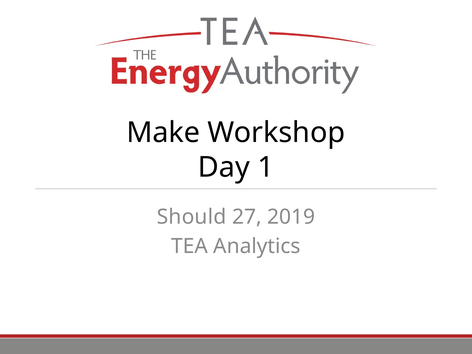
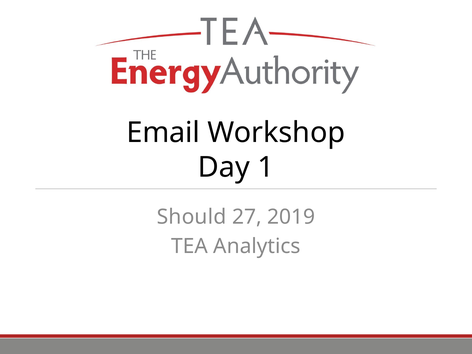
Make: Make -> Email
